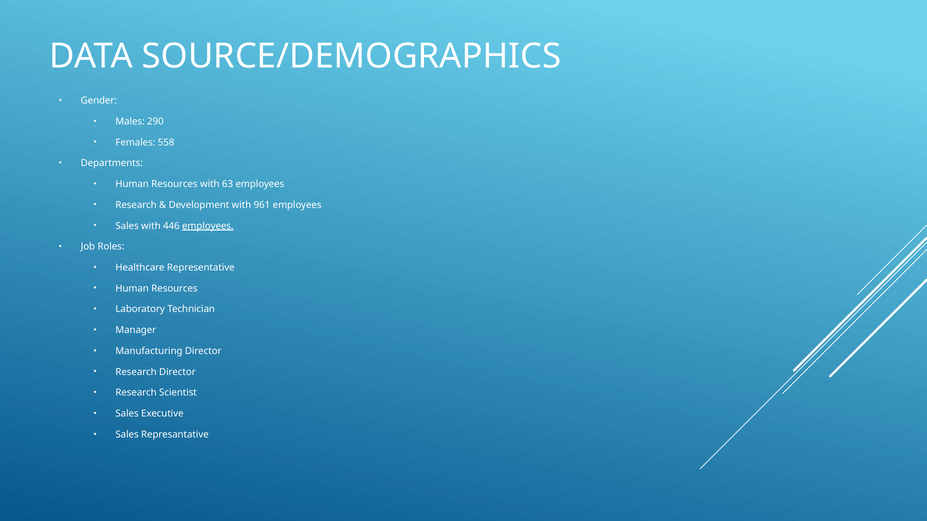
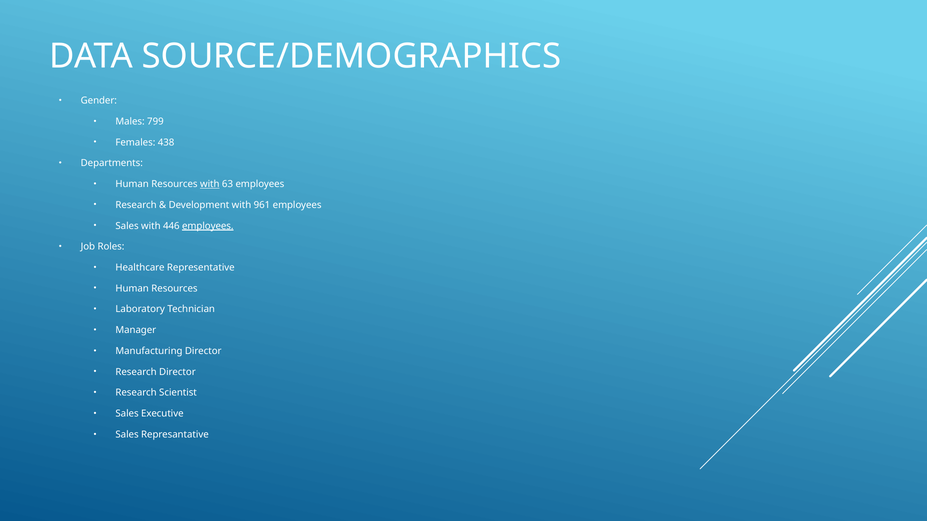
290: 290 -> 799
558: 558 -> 438
with at (210, 184) underline: none -> present
